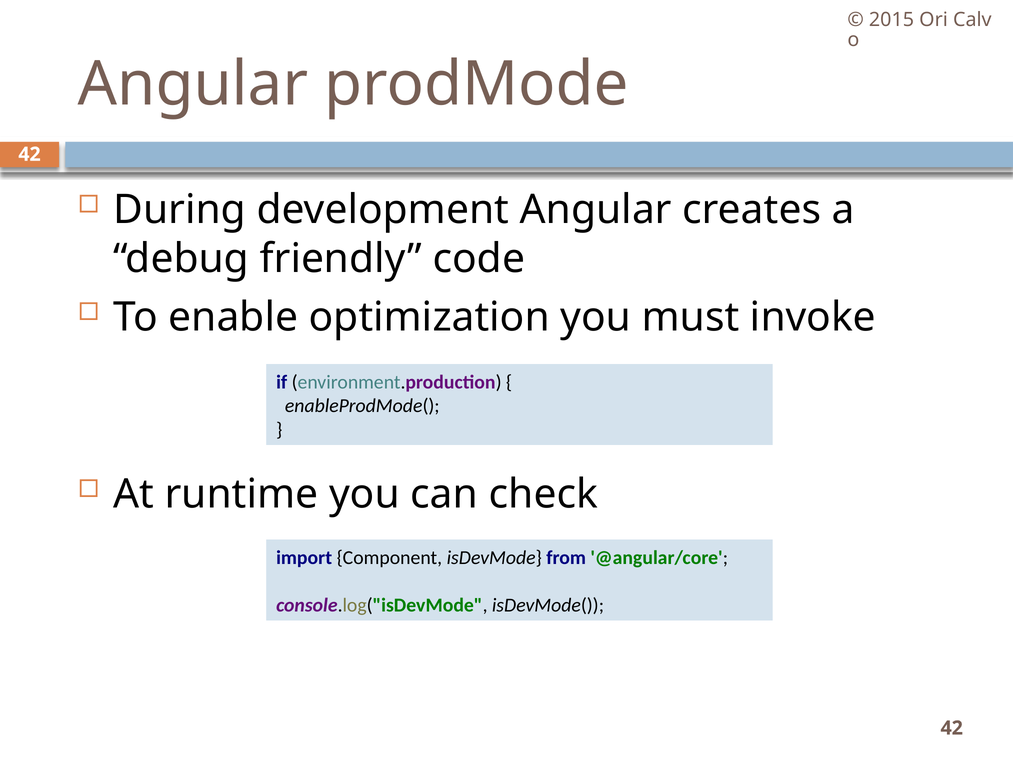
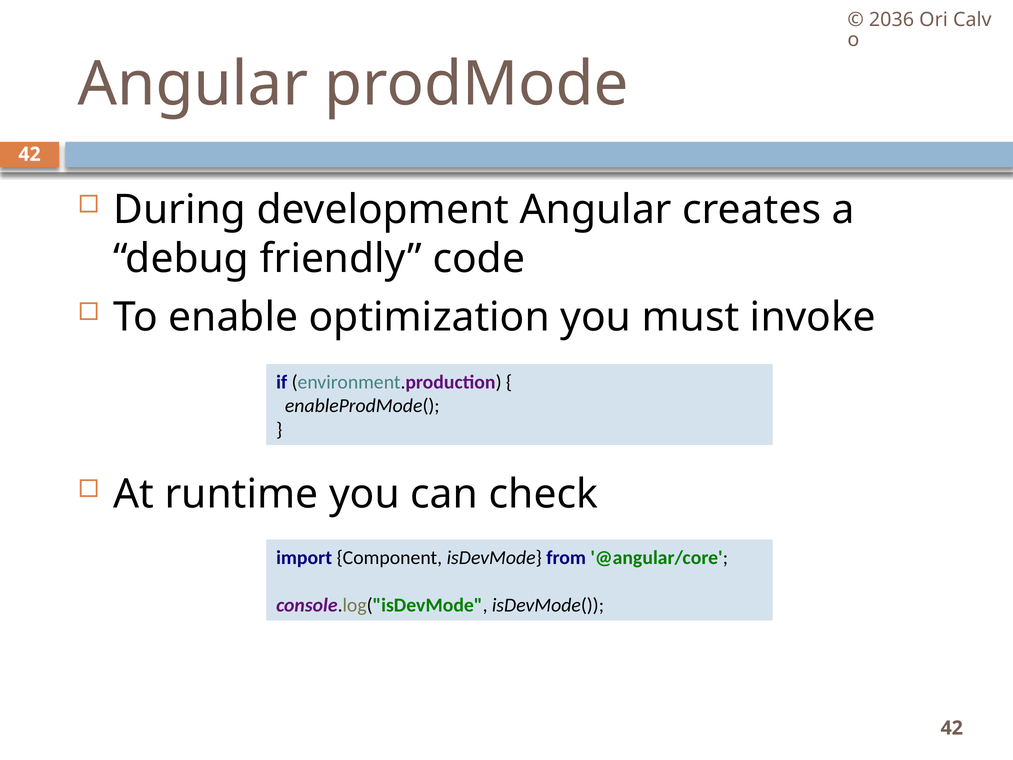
2015: 2015 -> 2036
